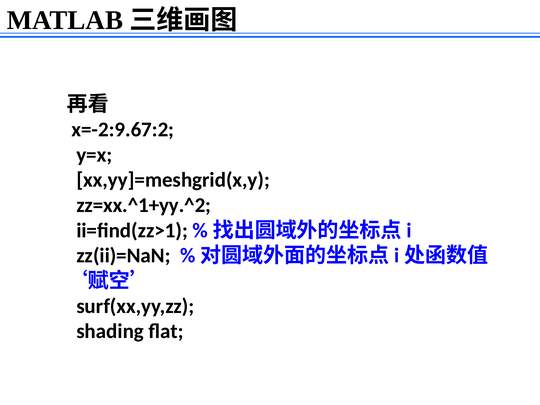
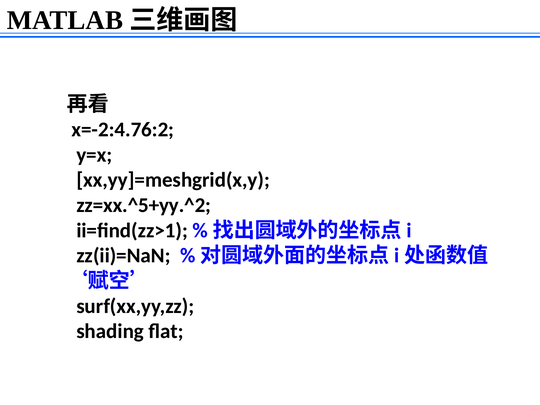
x=-2:9.67:2: x=-2:9.67:2 -> x=-2:4.76:2
zz=xx.^1+yy.^2: zz=xx.^1+yy.^2 -> zz=xx.^5+yy.^2
